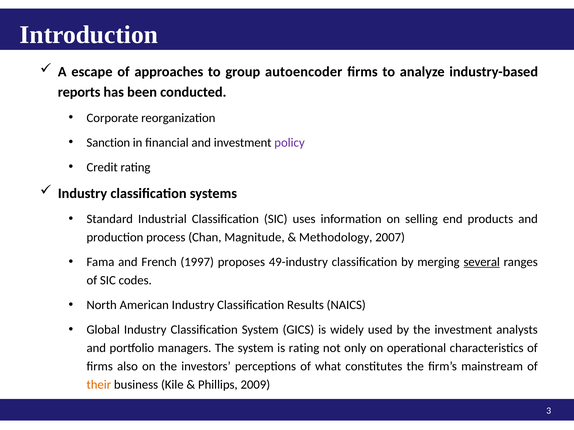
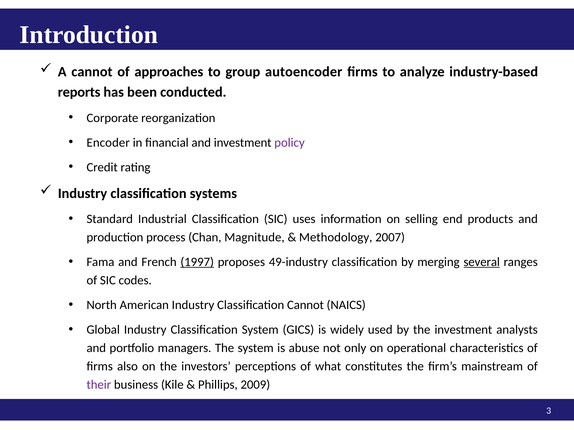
A escape: escape -> cannot
Sanction: Sanction -> Encoder
1997 underline: none -> present
Classification Results: Results -> Cannot
is rating: rating -> abuse
their colour: orange -> purple
